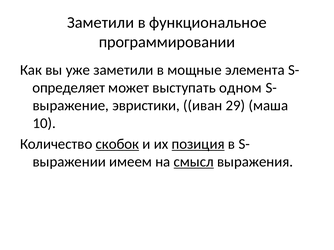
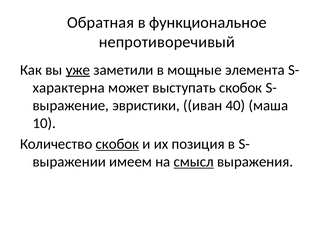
Заметили at (101, 23): Заметили -> Обратная
программировании: программировании -> непротиворечивый
уже underline: none -> present
определяет: определяет -> характерна
выступать одном: одном -> скобок
29: 29 -> 40
позиция underline: present -> none
